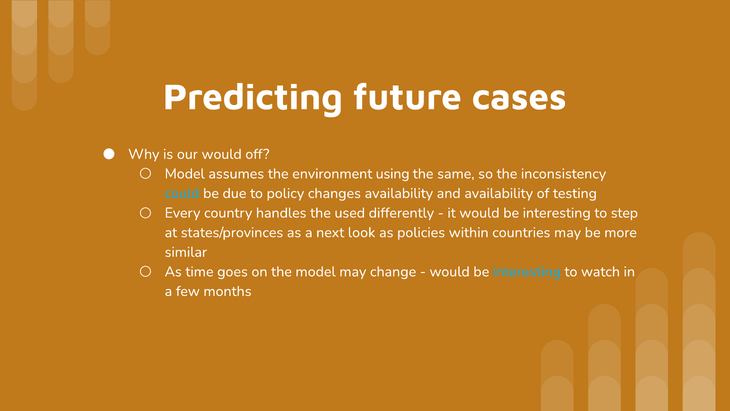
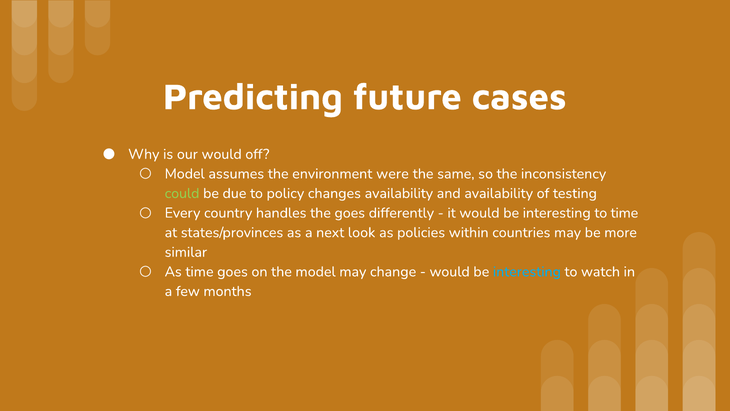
using: using -> were
could colour: light blue -> light green
the used: used -> goes
to step: step -> time
